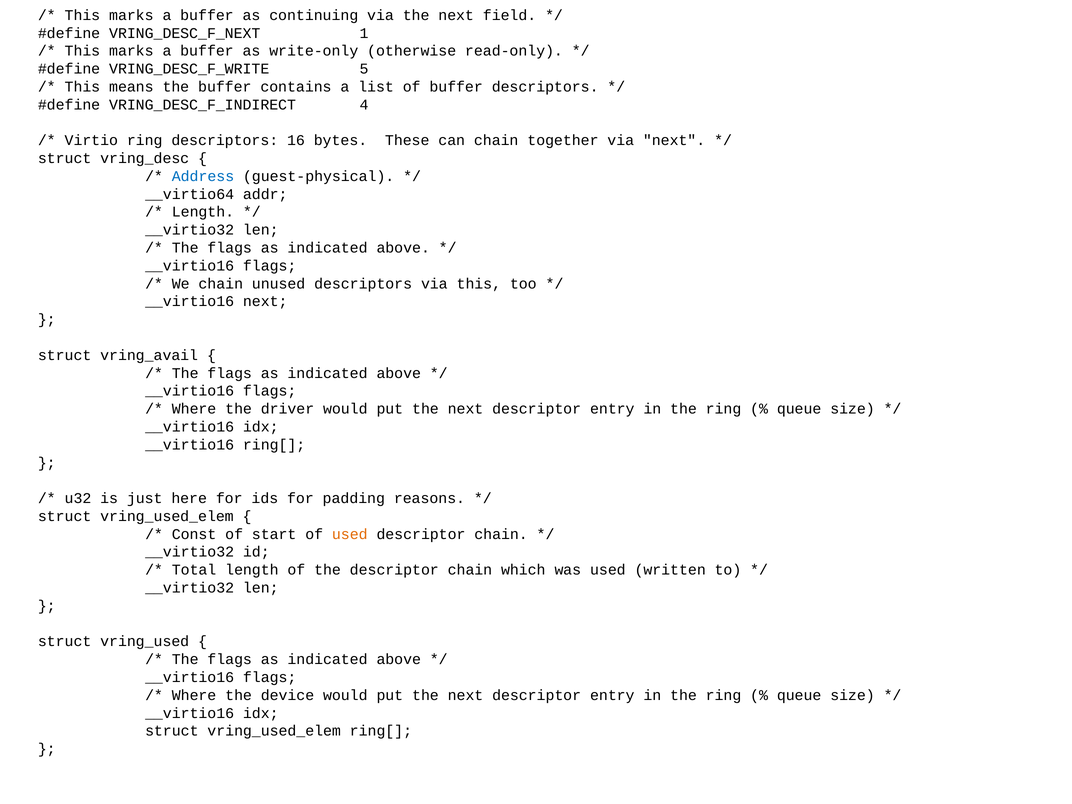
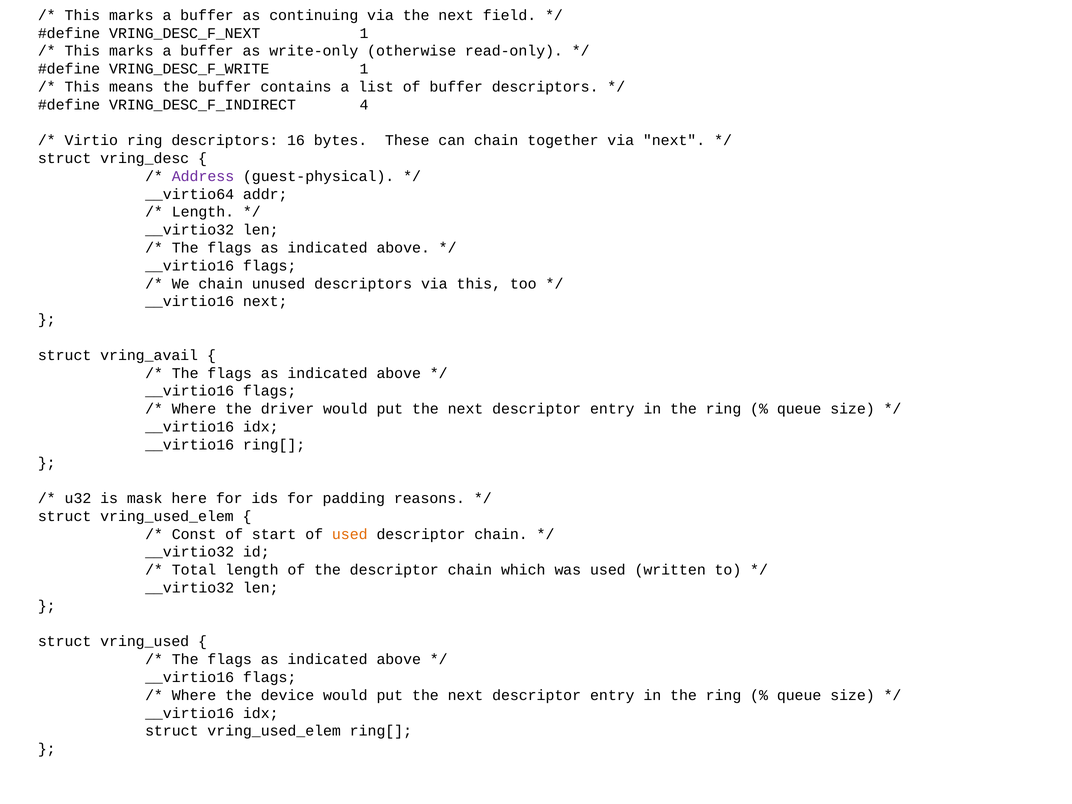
VRING_DESC_F_WRITE 5: 5 -> 1
Address colour: blue -> purple
just: just -> mask
